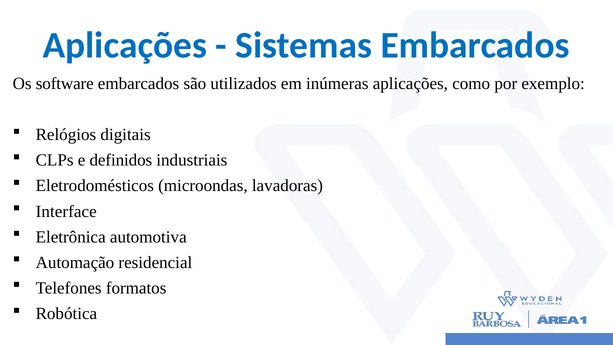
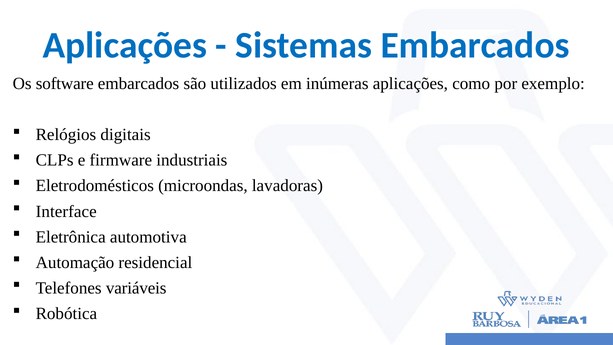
definidos: definidos -> firmware
formatos: formatos -> variáveis
